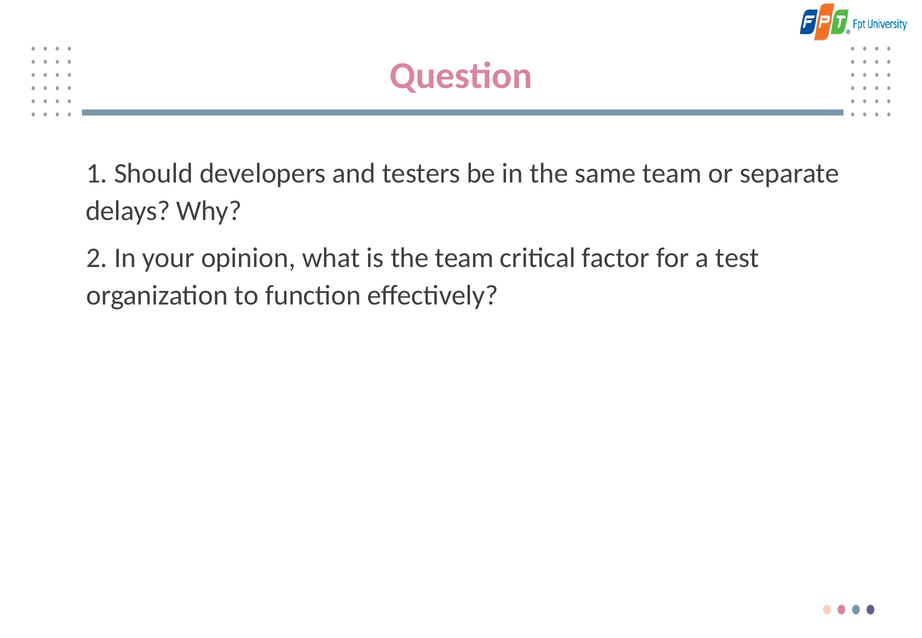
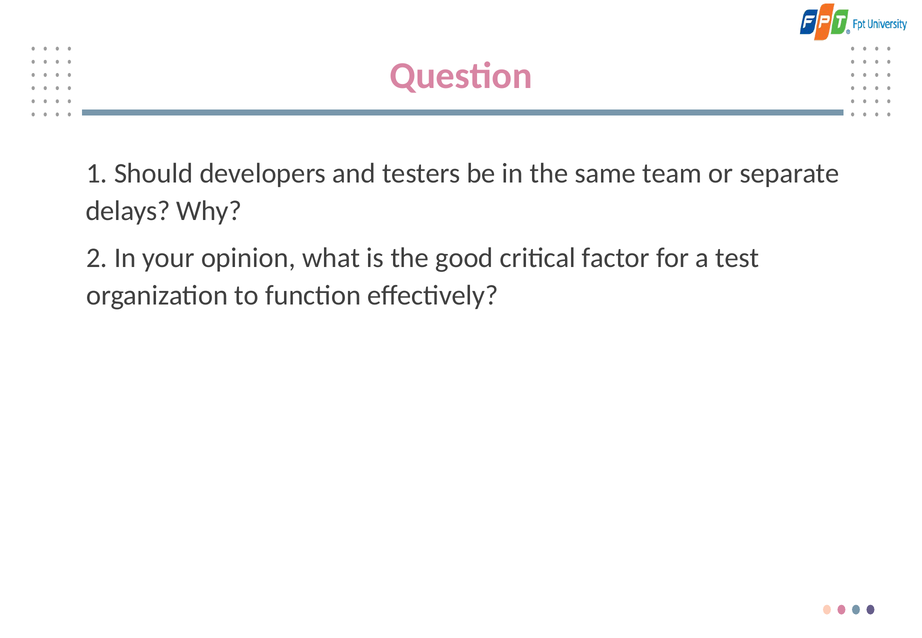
the team: team -> good
